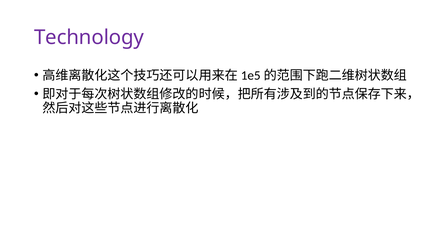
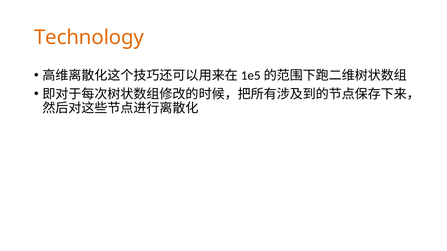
Technology colour: purple -> orange
